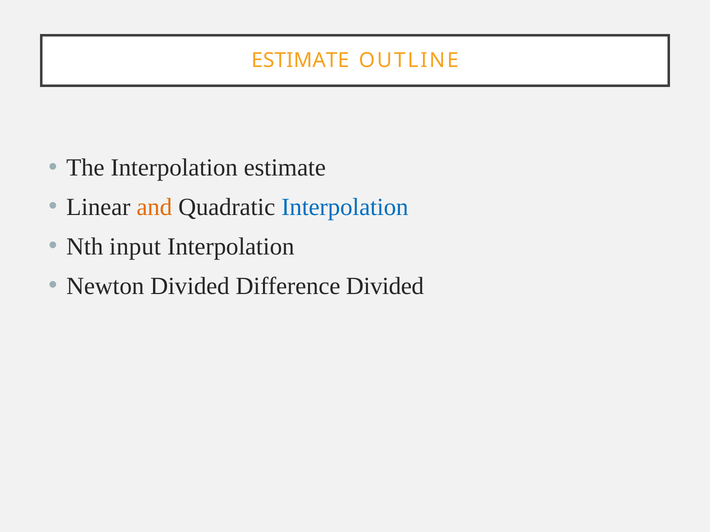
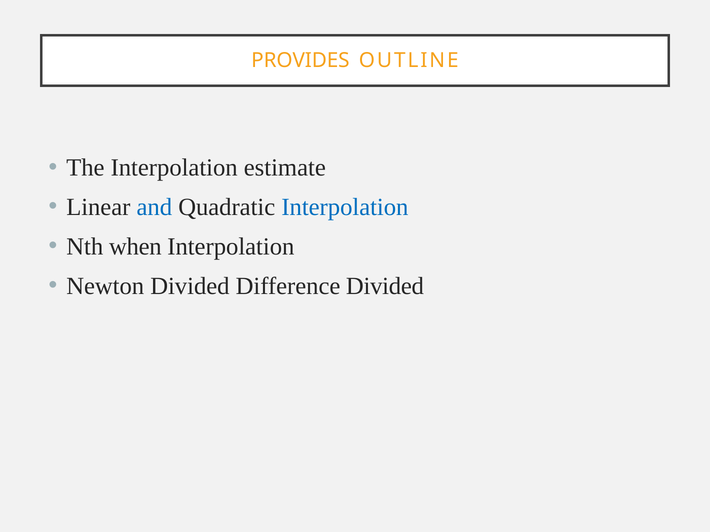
ESTIMATE at (300, 61): ESTIMATE -> PROVIDES
and colour: orange -> blue
input: input -> when
